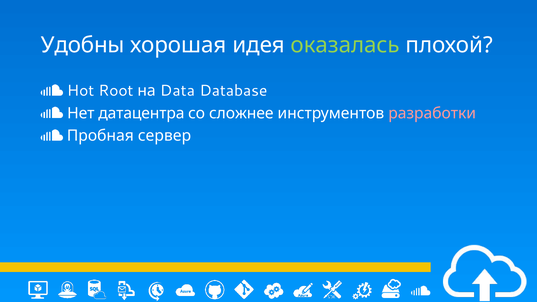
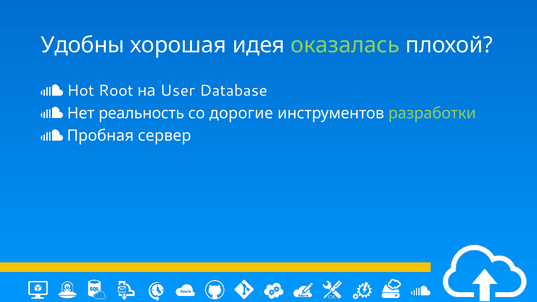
Data: Data -> User
датацентра: датацентра -> реальность
сложнее: сложнее -> дорогие
разработки colour: pink -> light green
